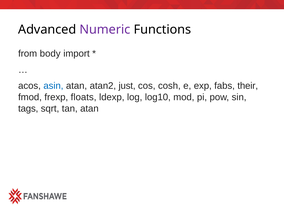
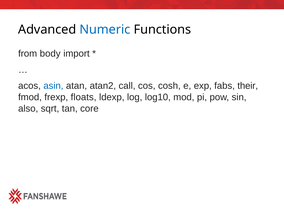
Numeric colour: purple -> blue
just: just -> call
tags: tags -> also
tan atan: atan -> core
